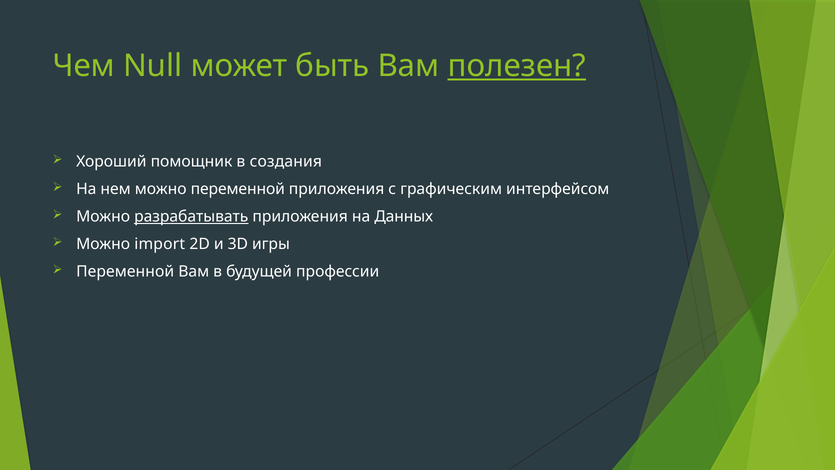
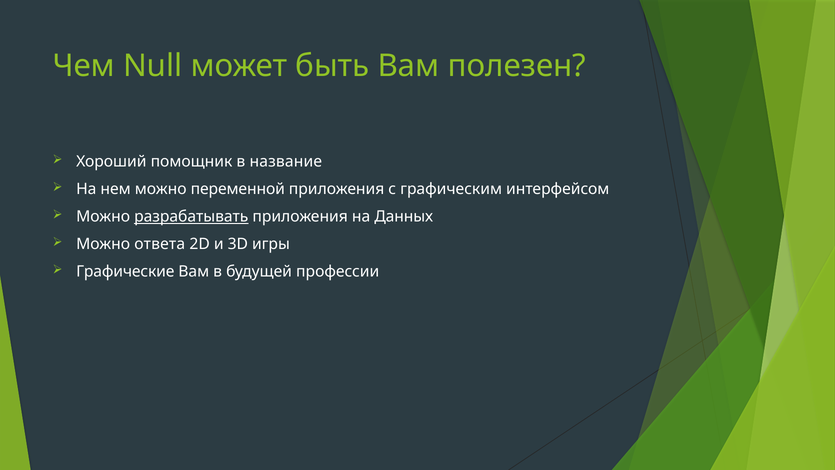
полезен underline: present -> none
создания: создания -> название
import: import -> ответа
Переменной at (125, 272): Переменной -> Графические
